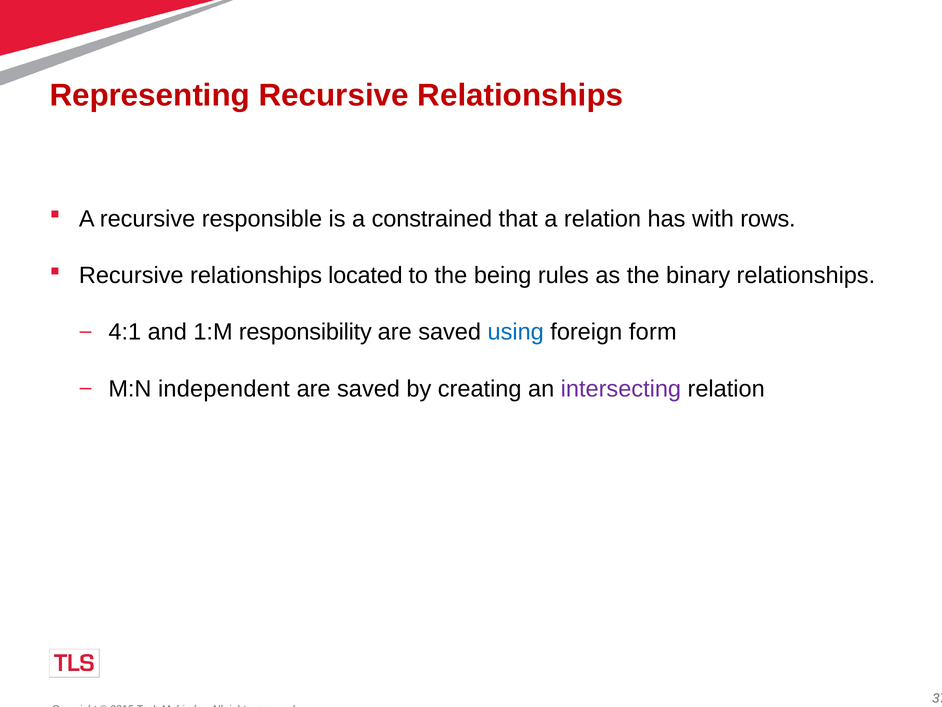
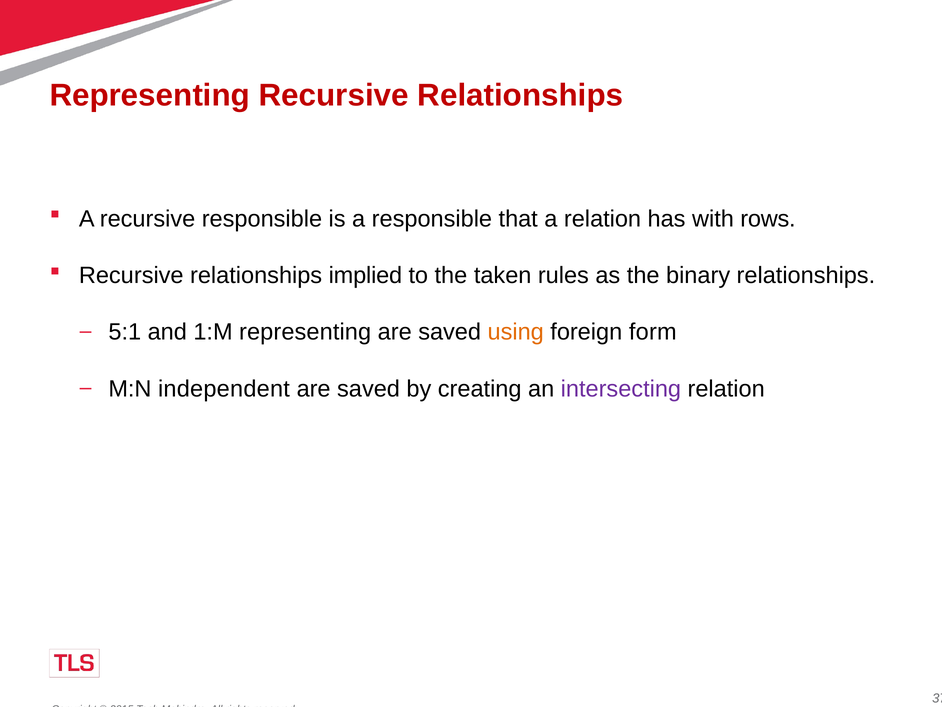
a constrained: constrained -> responsible
located: located -> implied
being: being -> taken
4:1: 4:1 -> 5:1
1:M responsibility: responsibility -> representing
using colour: blue -> orange
